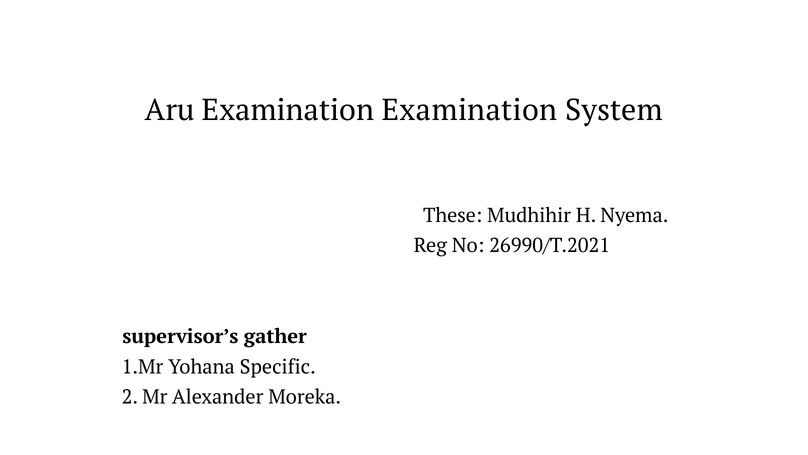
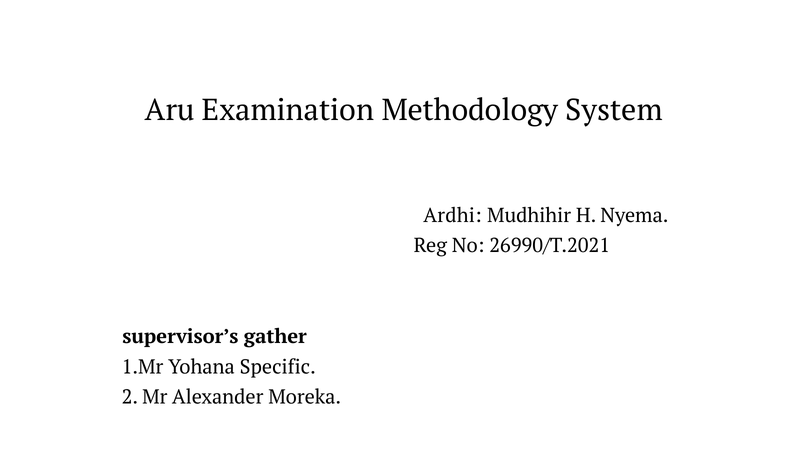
Examination Examination: Examination -> Methodology
These: These -> Ardhi
